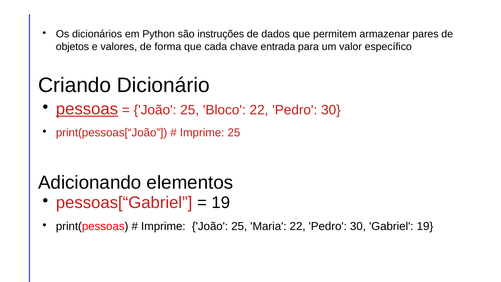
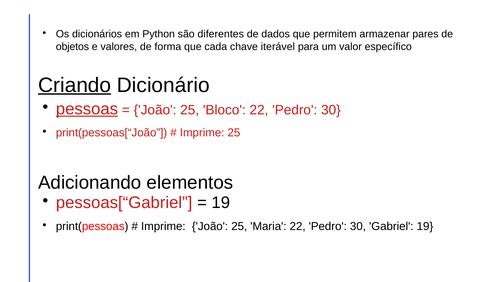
instruções: instruções -> diferentes
entrada: entrada -> iterável
Criando underline: none -> present
